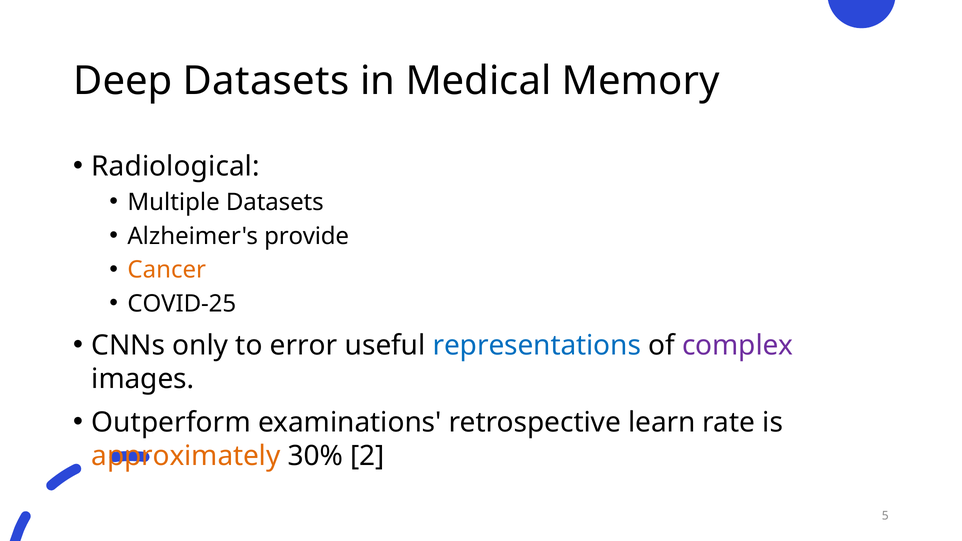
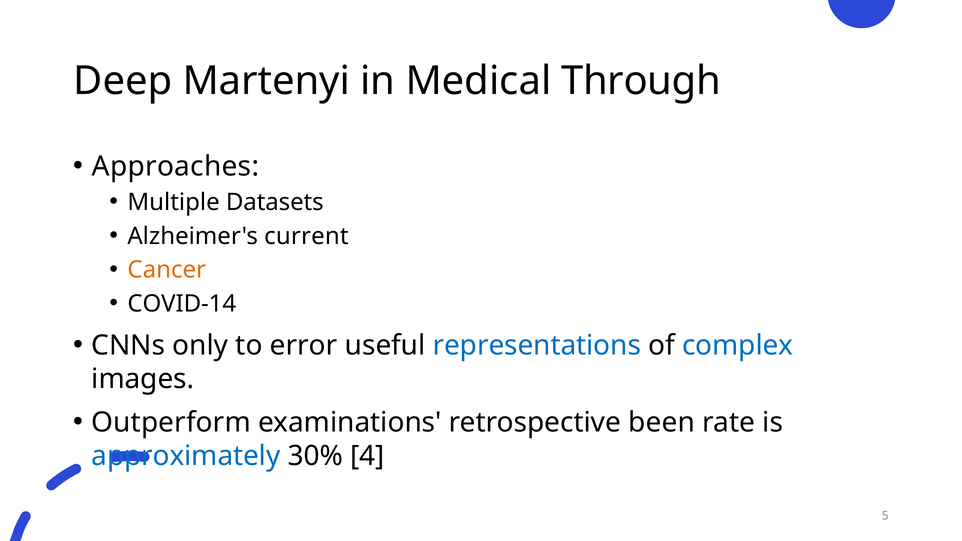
Deep Datasets: Datasets -> Martenyi
Memory: Memory -> Through
Radiological: Radiological -> Approaches
provide: provide -> current
COVID-25: COVID-25 -> COVID-14
complex colour: purple -> blue
learn: learn -> been
approximately colour: orange -> blue
2: 2 -> 4
